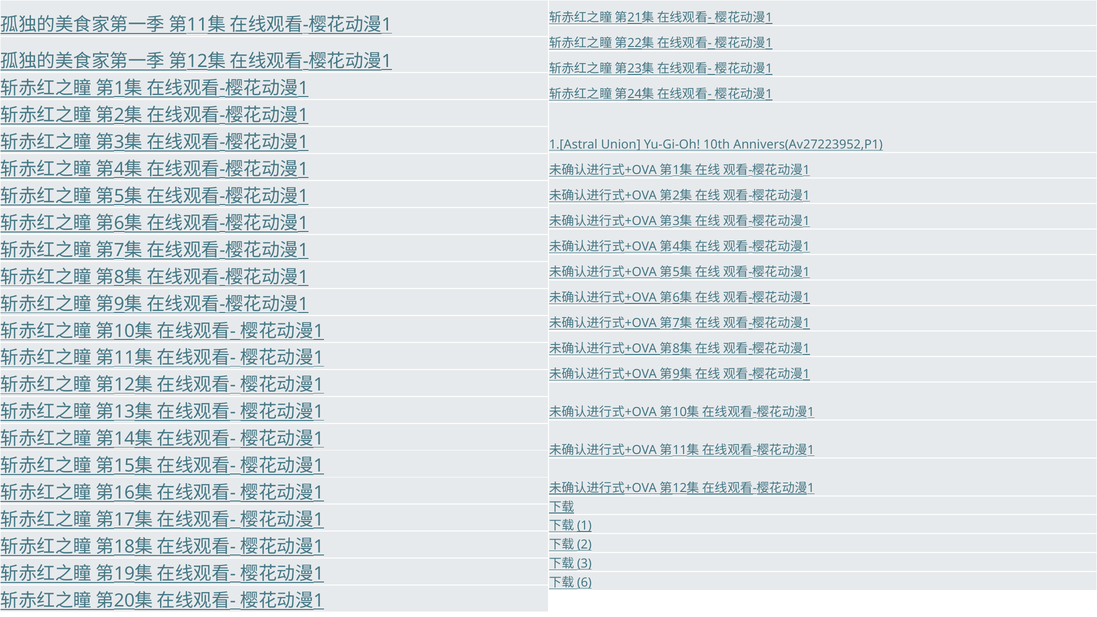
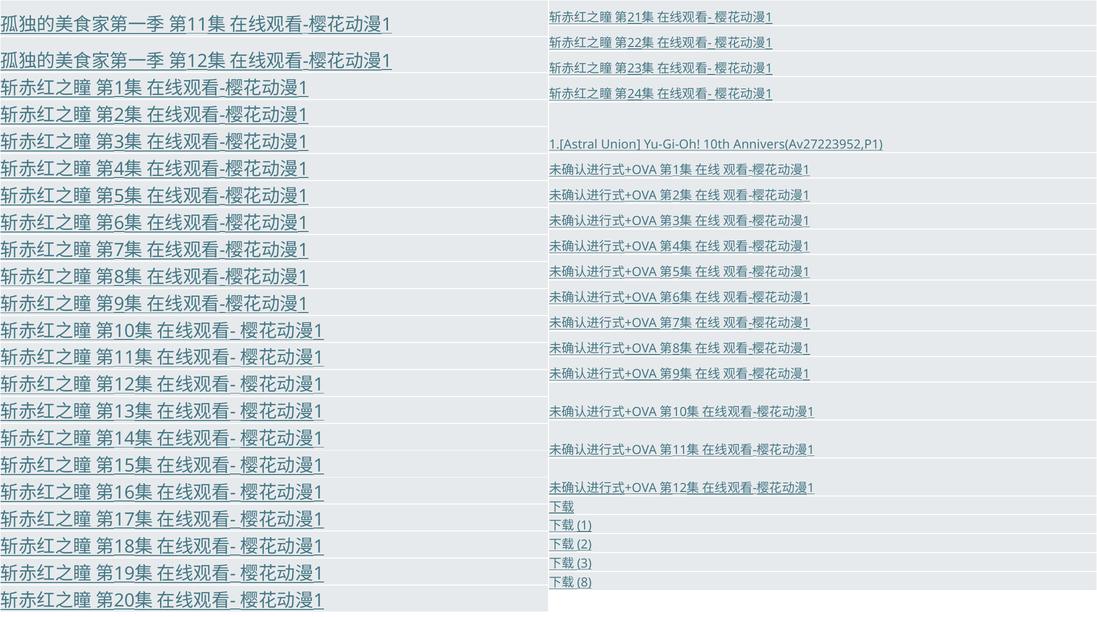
6: 6 -> 8
